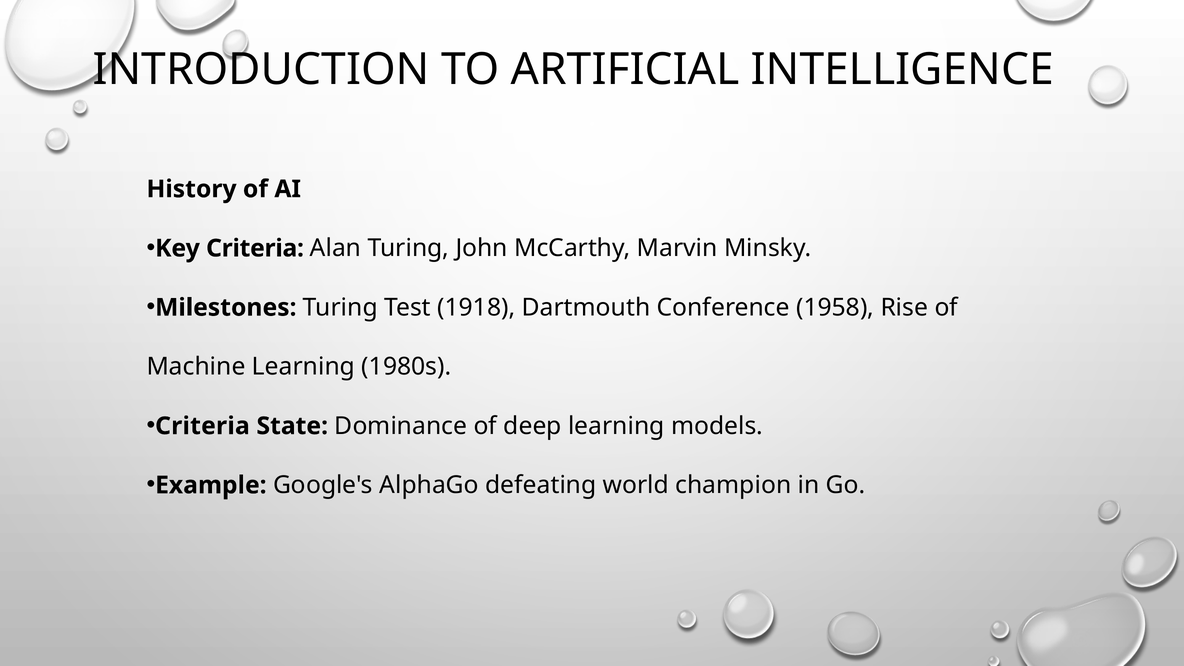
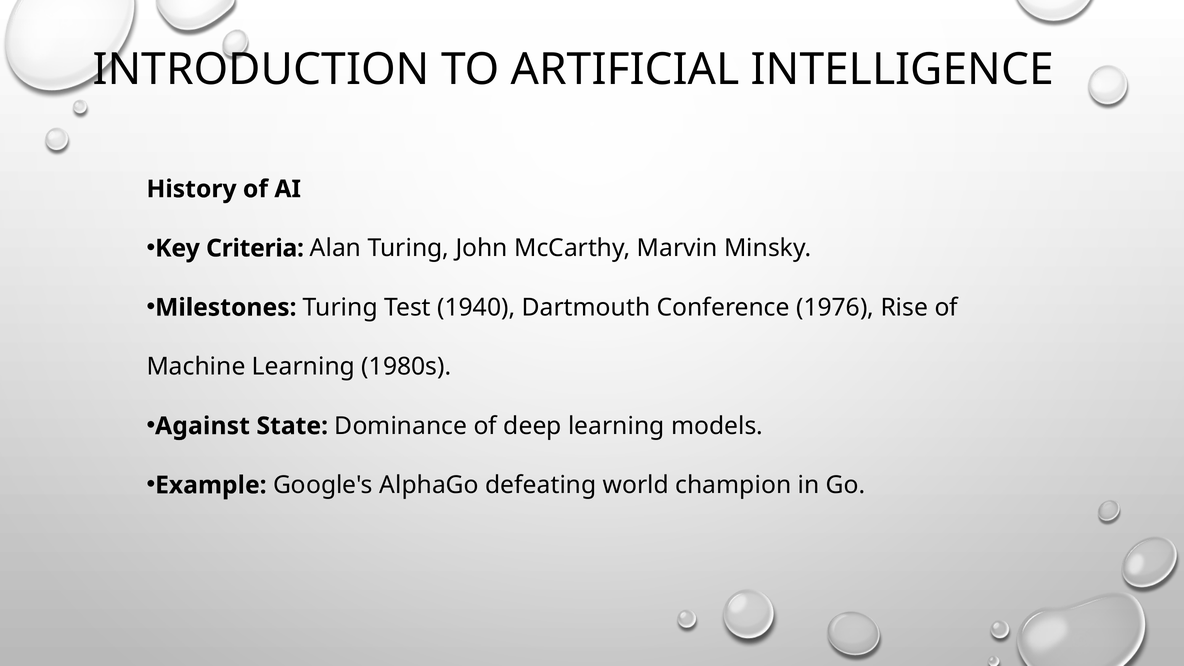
1918: 1918 -> 1940
1958: 1958 -> 1976
Criteria at (202, 426): Criteria -> Against
